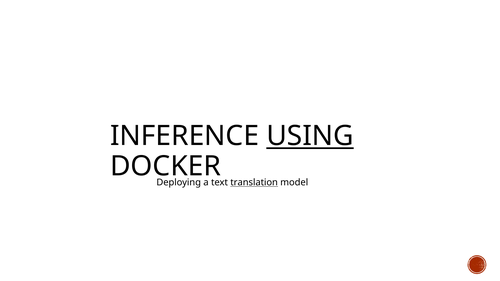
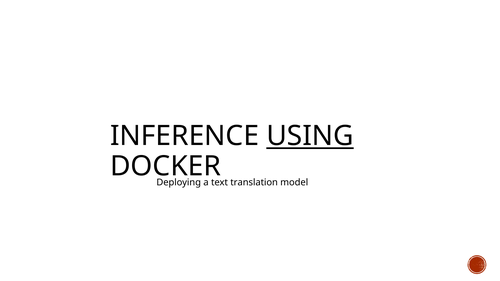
translation underline: present -> none
